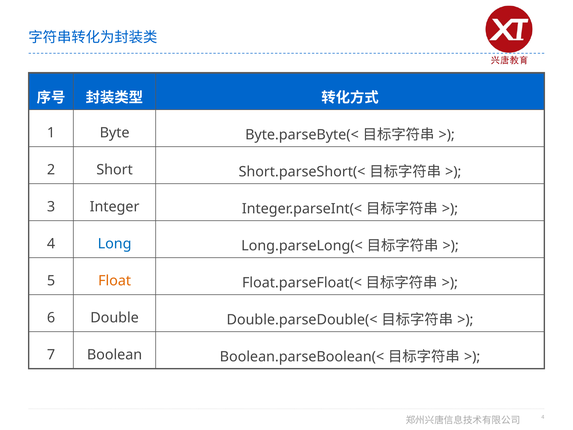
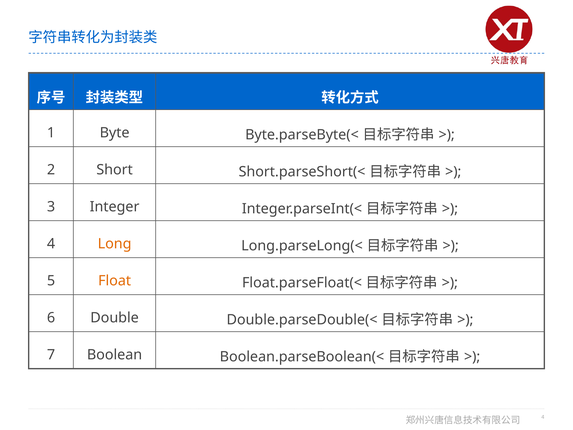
Long colour: blue -> orange
